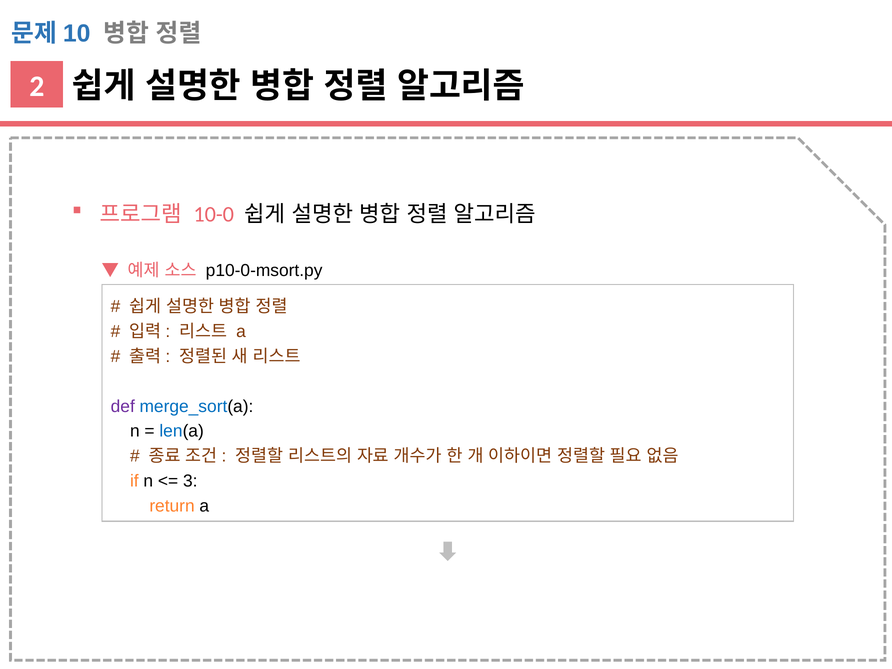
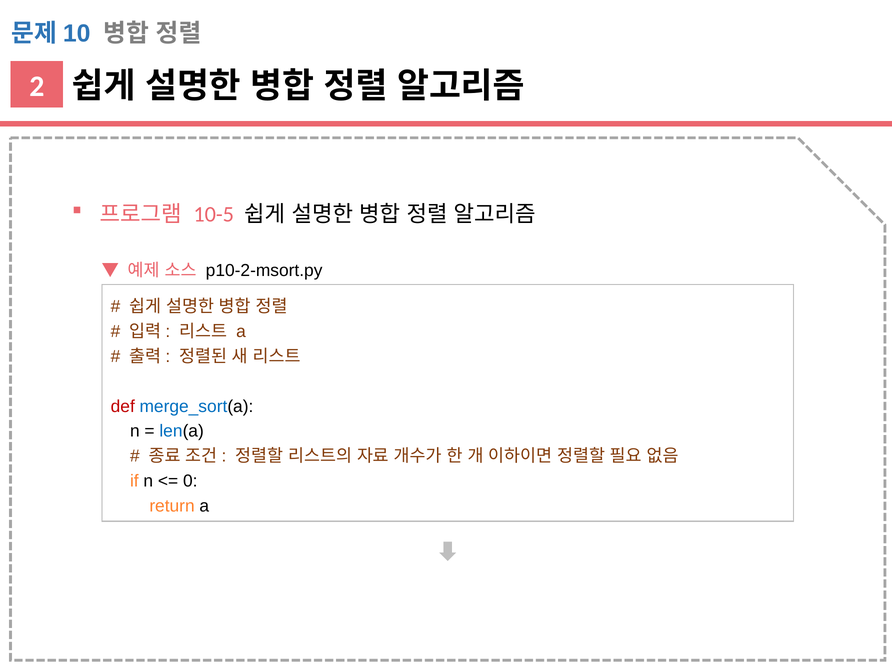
10-0: 10-0 -> 10-5
p10-0-msort.py: p10-0-msort.py -> p10-2-msort.py
def colour: purple -> red
3: 3 -> 0
